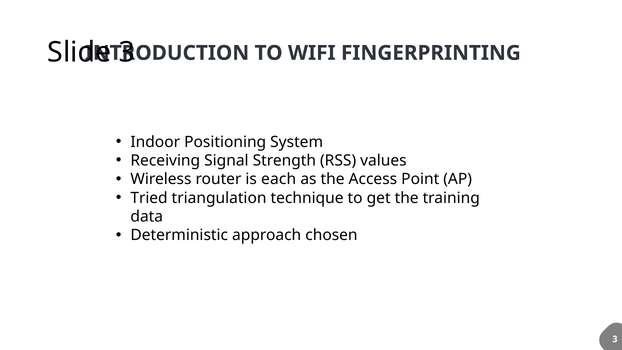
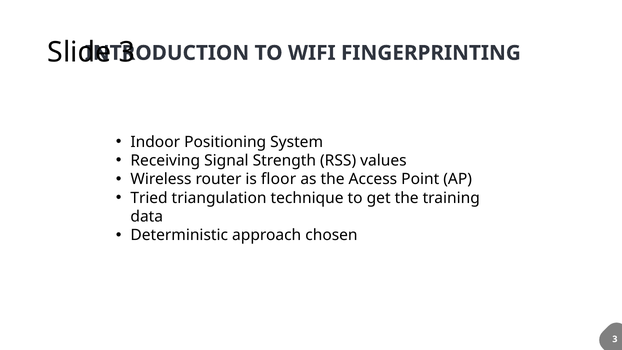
each: each -> floor
